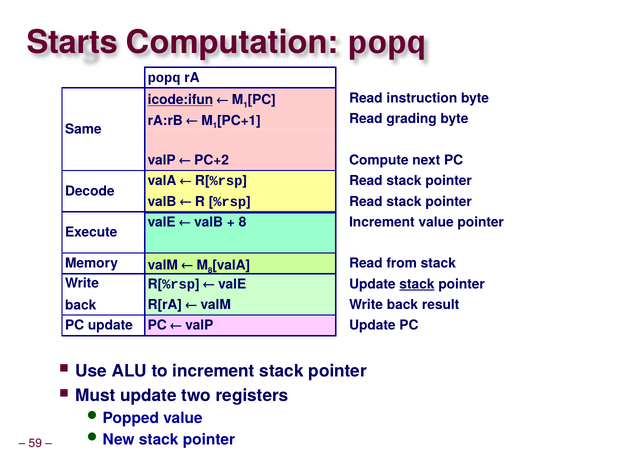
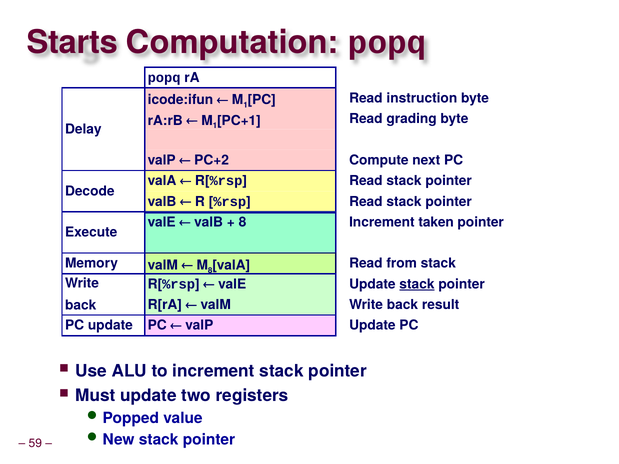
icode:ifun underline: present -> none
Same: Same -> Delay
Increment value: value -> taken
